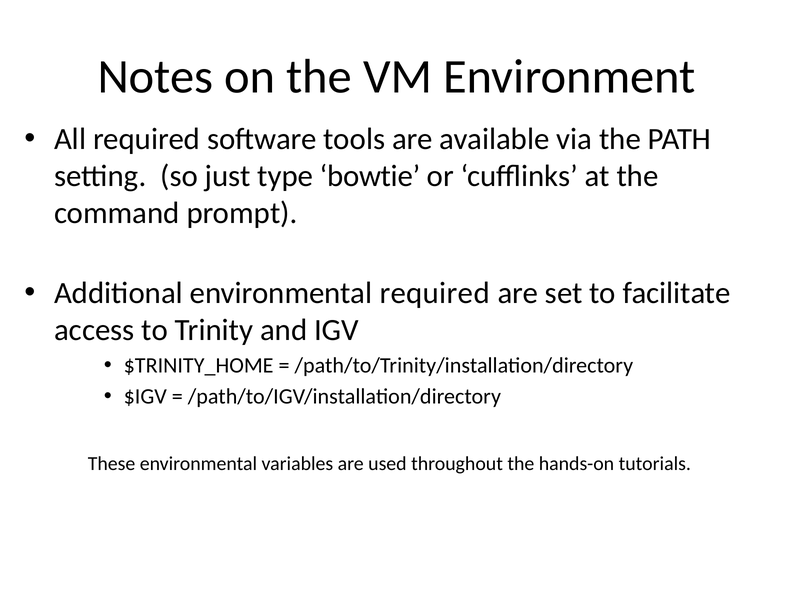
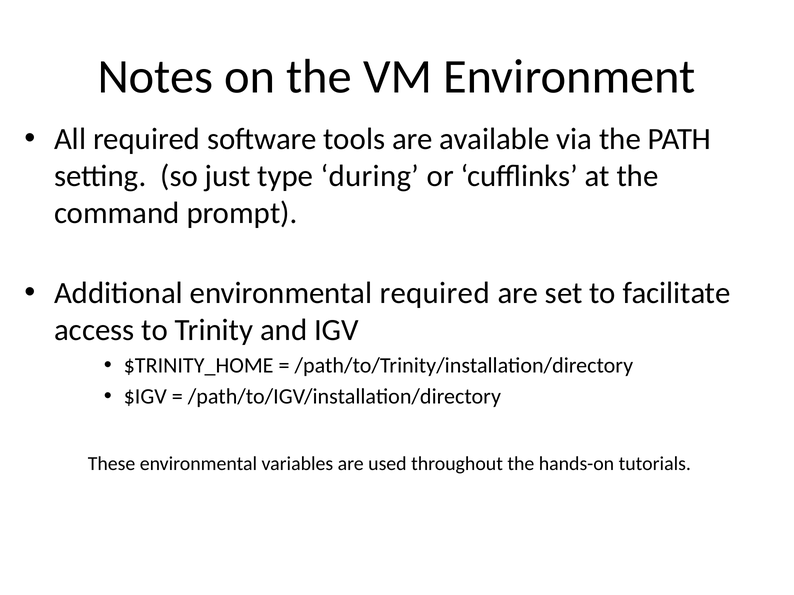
bowtie: bowtie -> during
